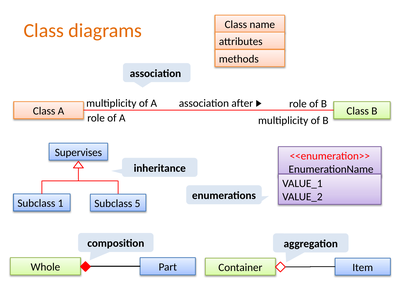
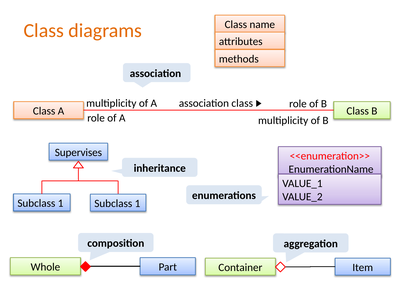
association after: after -> class
1 Subclass 5: 5 -> 1
